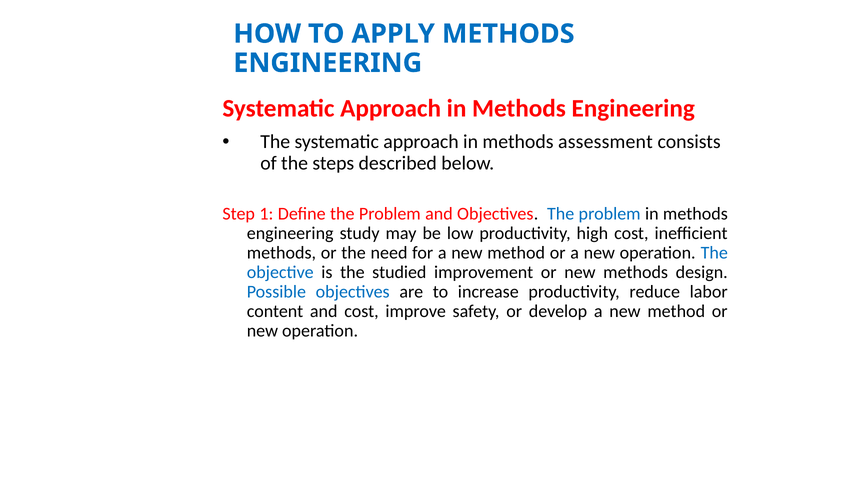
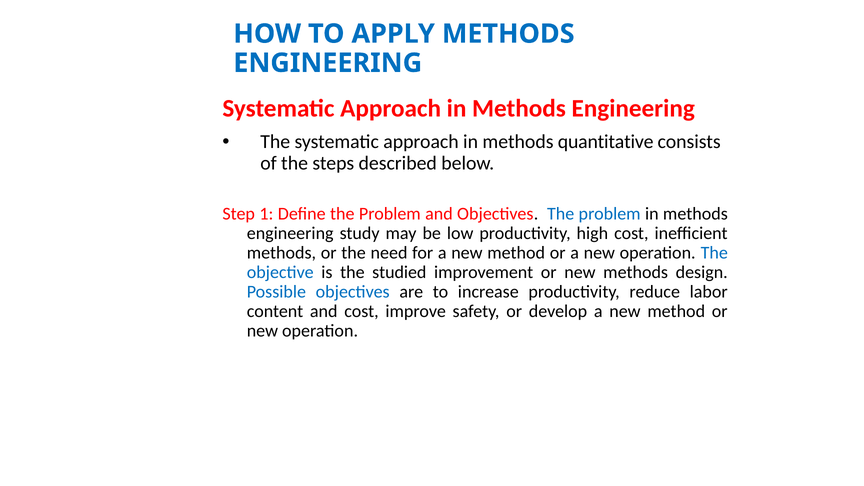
assessment: assessment -> quantitative
